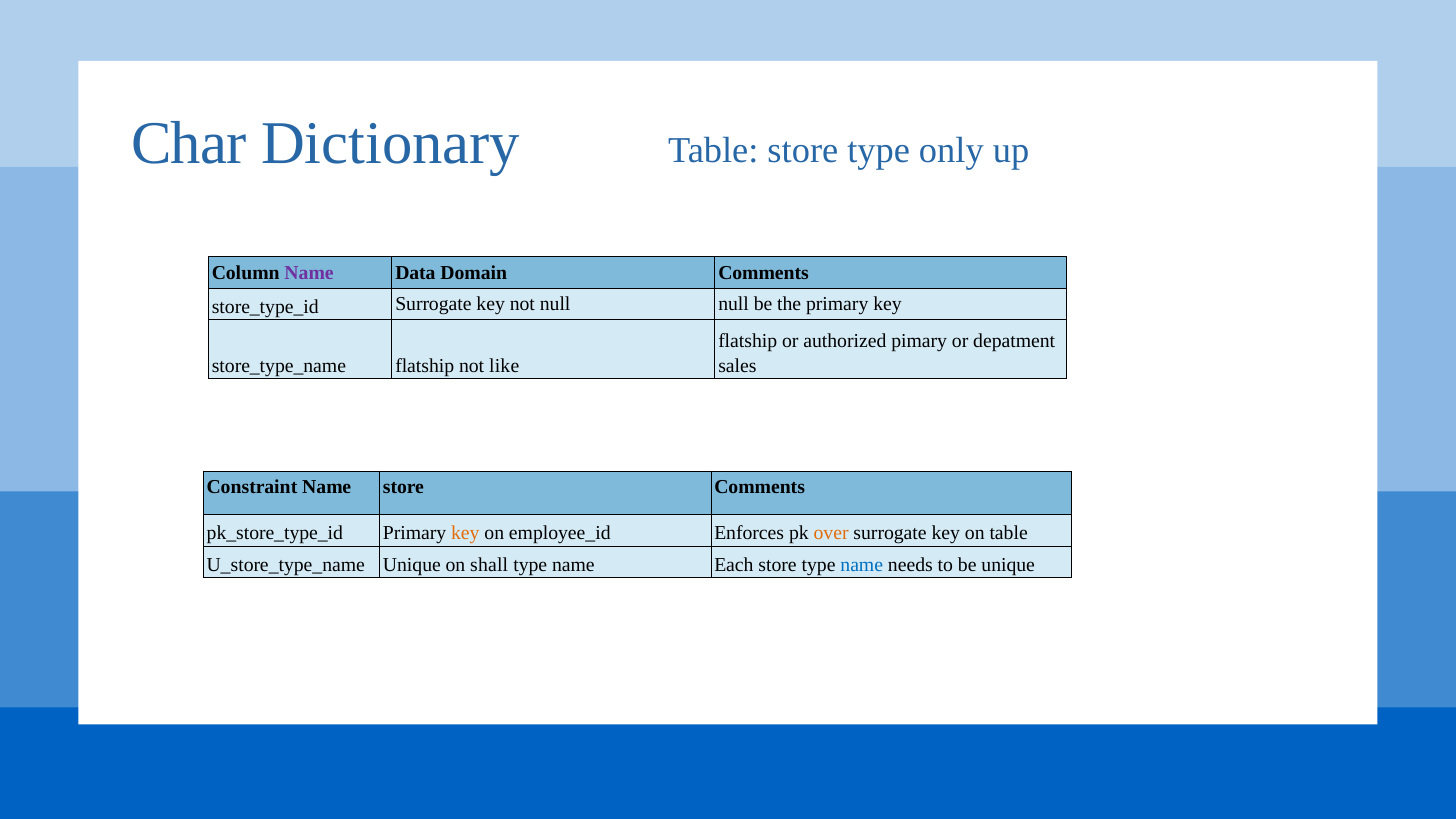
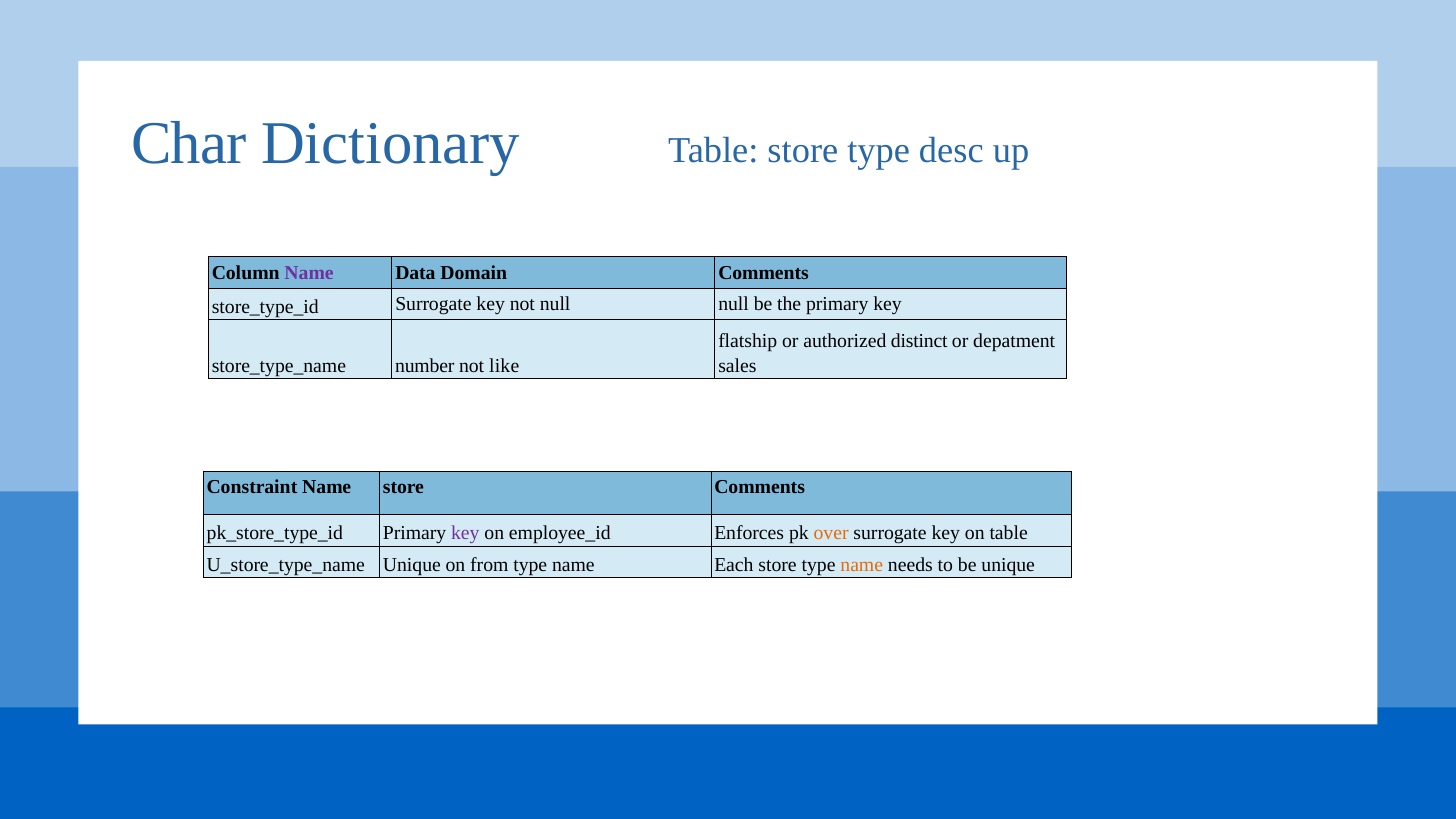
only: only -> desc
pimary: pimary -> distinct
flatship at (425, 366): flatship -> number
key at (465, 533) colour: orange -> purple
shall: shall -> from
name at (862, 565) colour: blue -> orange
